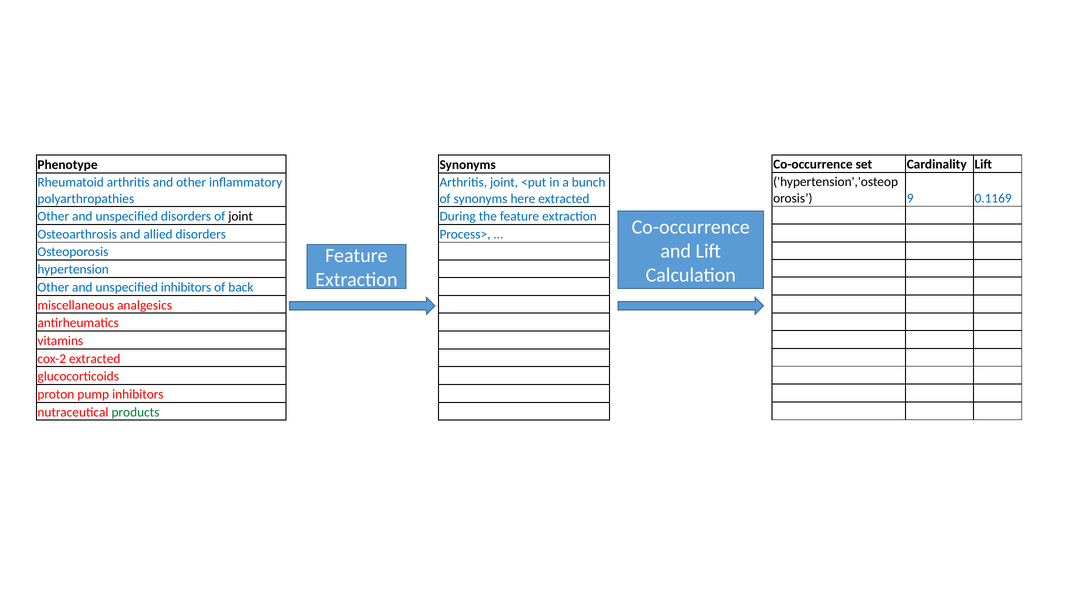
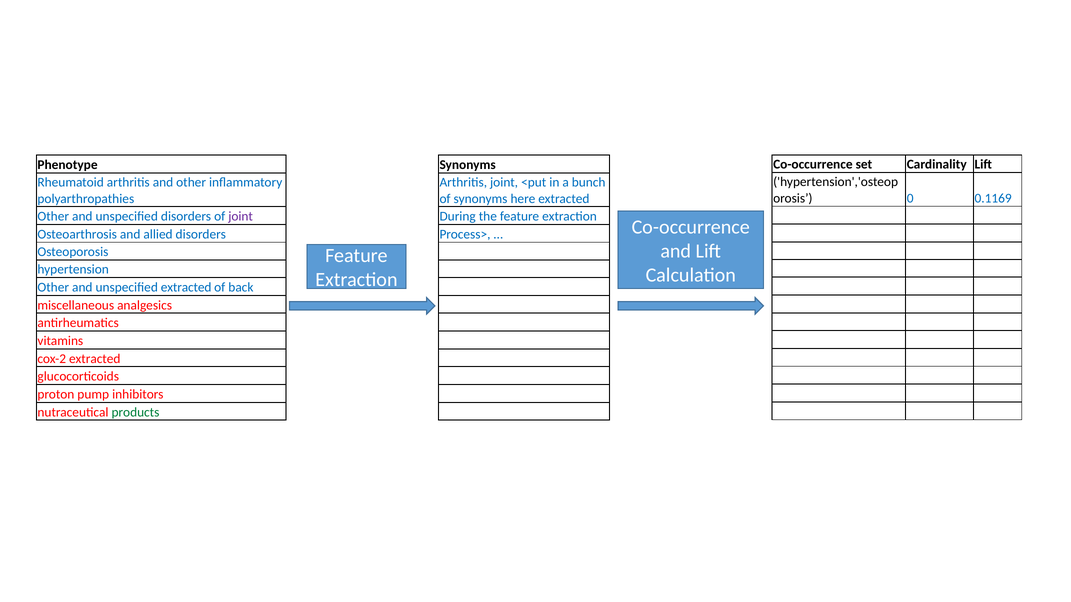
9: 9 -> 0
joint at (241, 217) colour: black -> purple
unspecified inhibitors: inhibitors -> extracted
